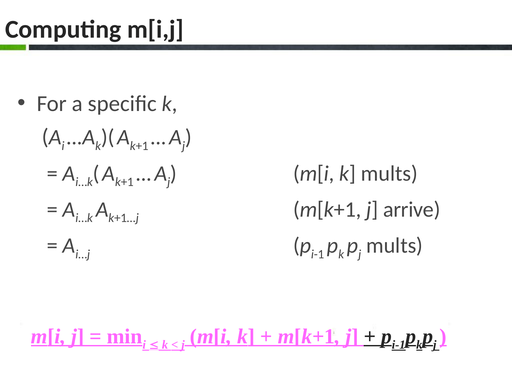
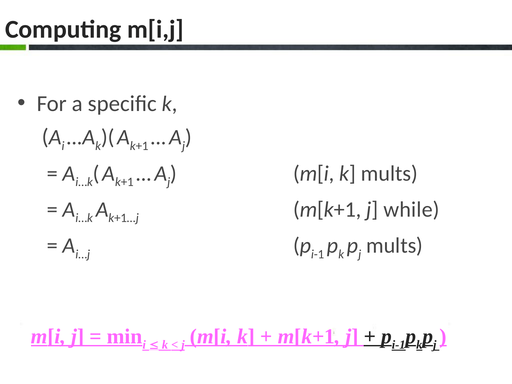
arrive: arrive -> while
